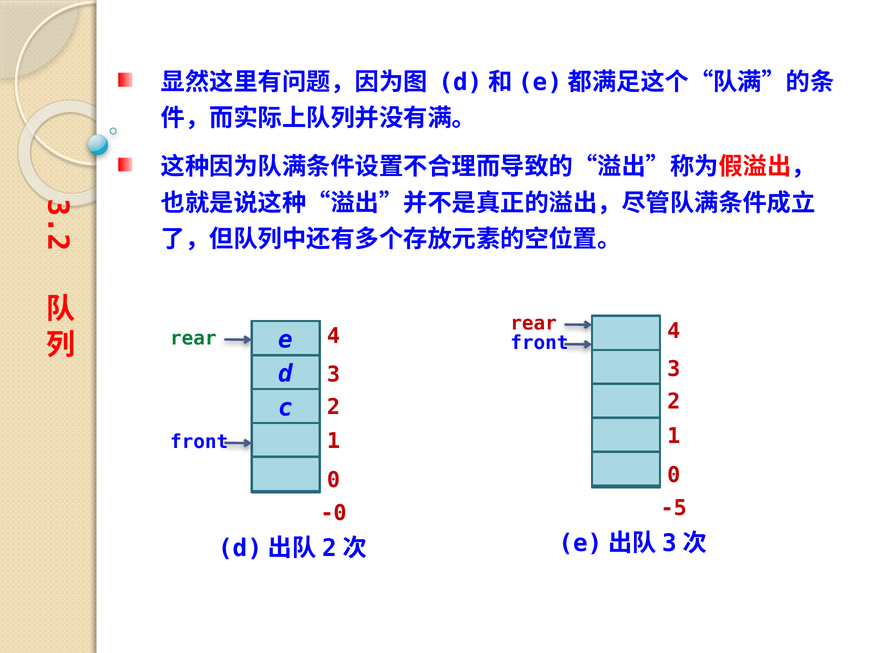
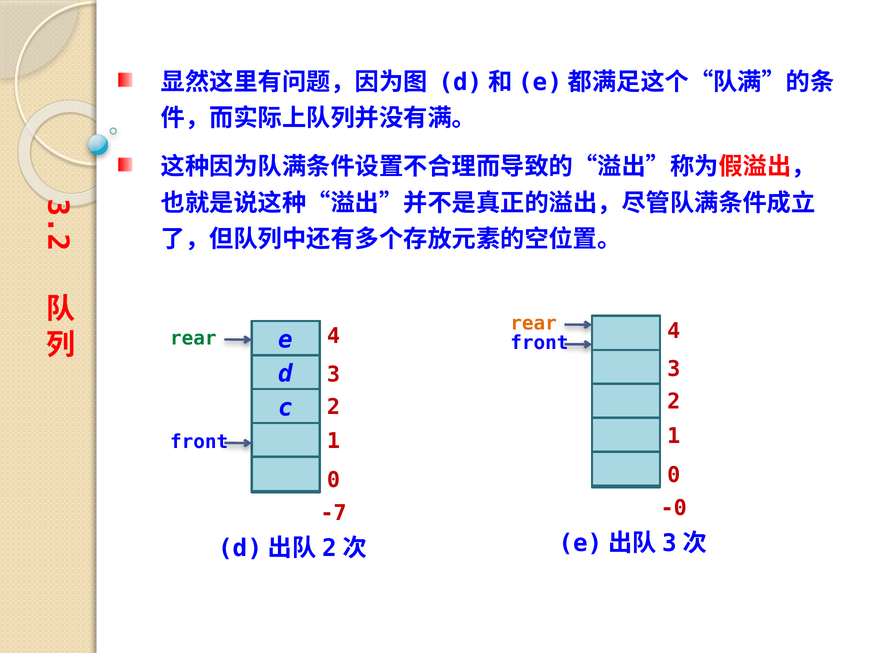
rear at (534, 323) colour: red -> orange
-5: -5 -> -0
-0: -0 -> -7
